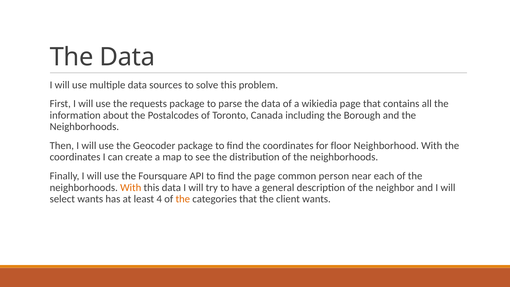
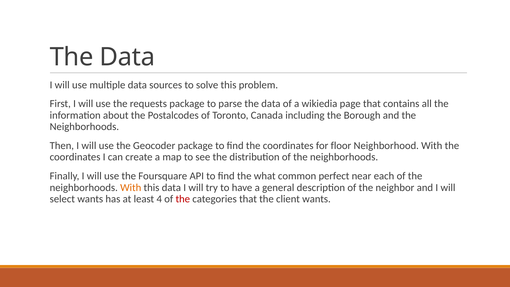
the page: page -> what
person: person -> perfect
the at (183, 199) colour: orange -> red
